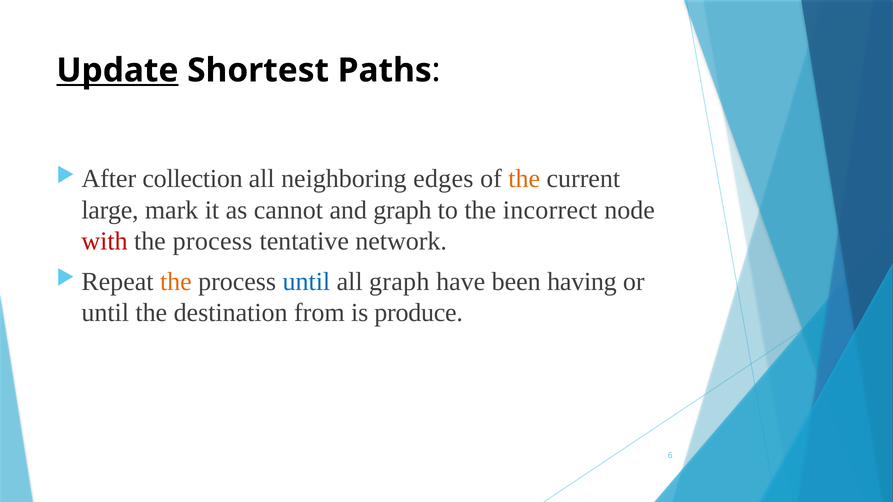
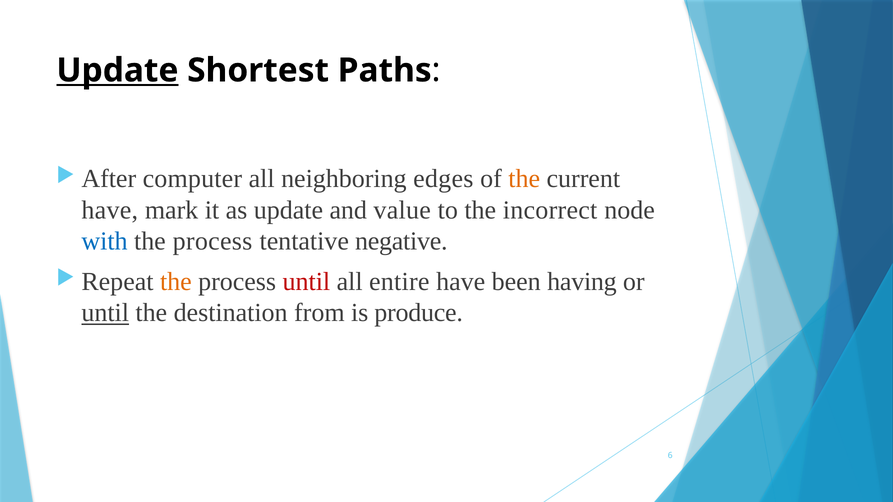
collection: collection -> computer
large at (110, 210): large -> have
as cannot: cannot -> update
and graph: graph -> value
with colour: red -> blue
network: network -> negative
until at (306, 282) colour: blue -> red
all graph: graph -> entire
until at (105, 313) underline: none -> present
